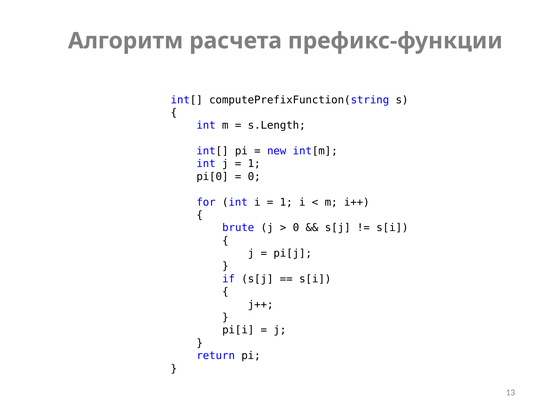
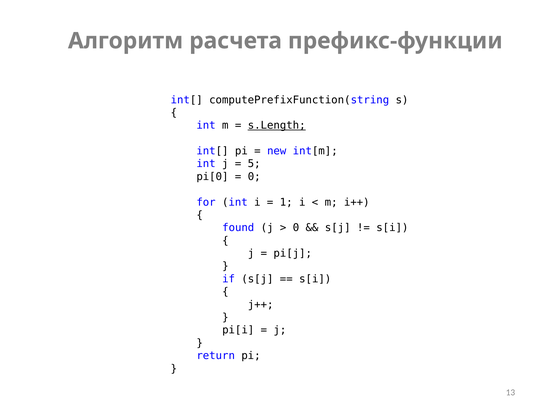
s.Length underline: none -> present
1 at (254, 164): 1 -> 5
brute: brute -> found
